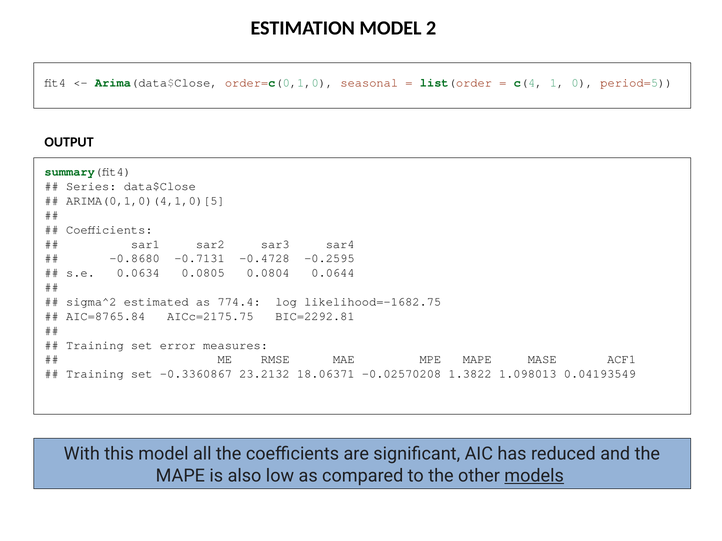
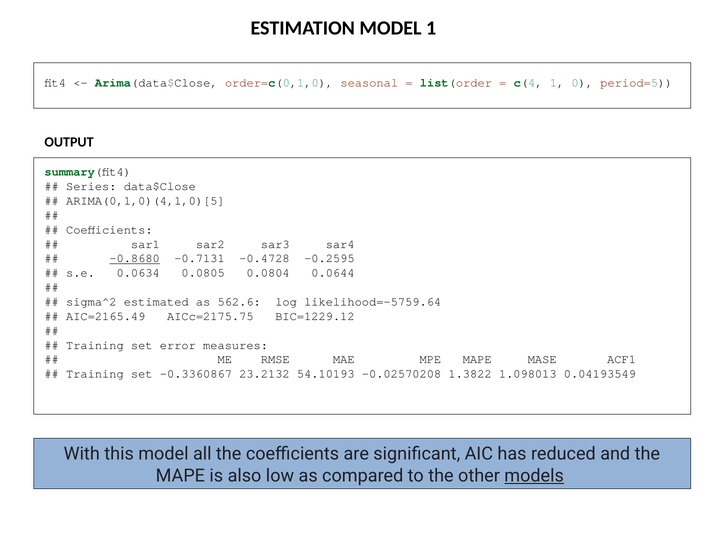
MODEL 2: 2 -> 1
-0.8680 underline: none -> present
774.4: 774.4 -> 562.6
likelihood=-1682.75: likelihood=-1682.75 -> likelihood=-5759.64
AIC=8765.84: AIC=8765.84 -> AIC=2165.49
BIC=2292.81: BIC=2292.81 -> BIC=1229.12
18.06371: 18.06371 -> 54.10193
